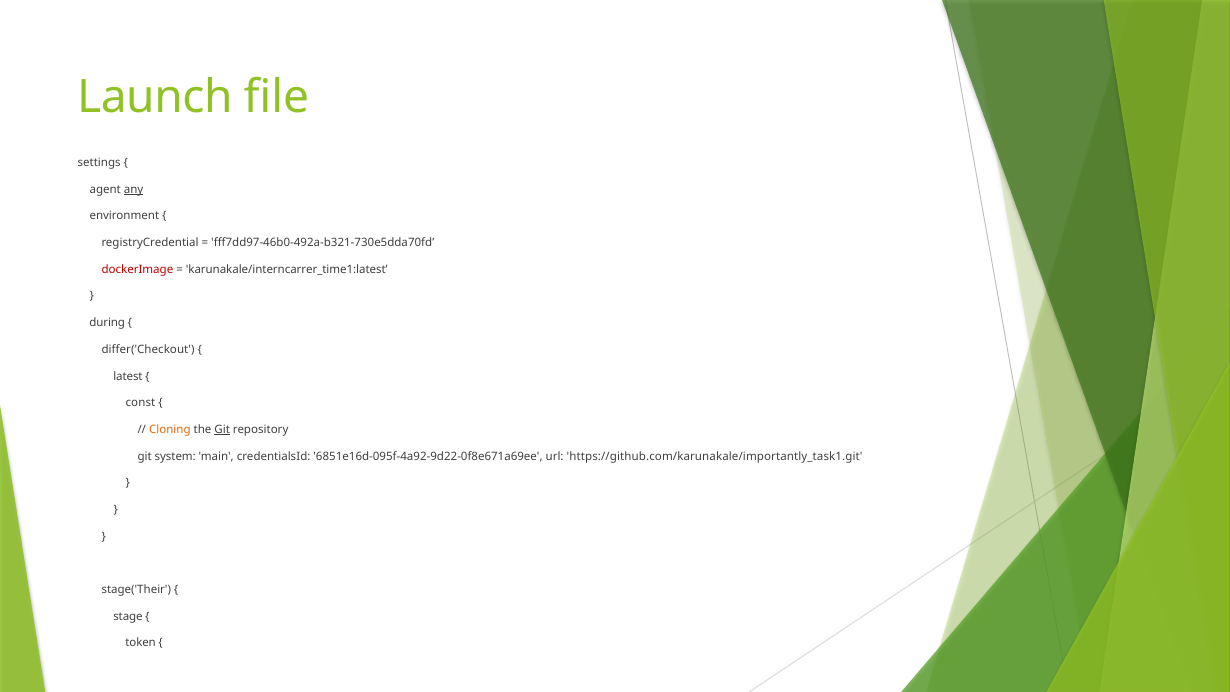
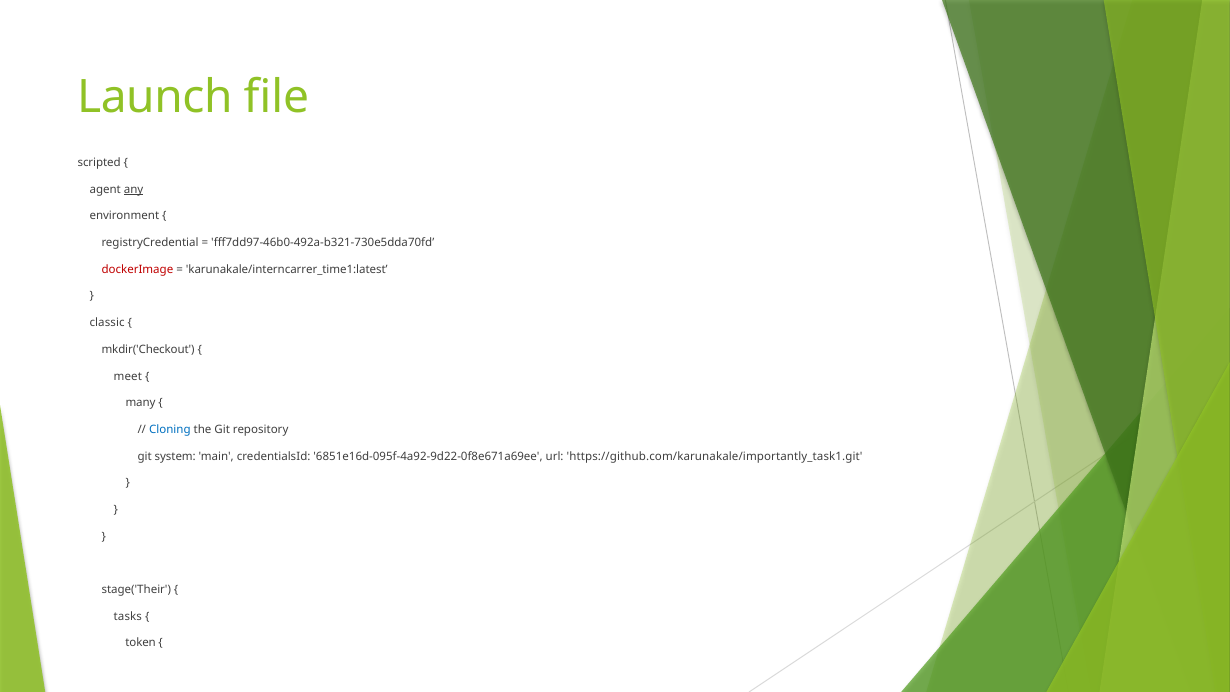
settings: settings -> scripted
during: during -> classic
differ('Checkout: differ('Checkout -> mkdir('Checkout
latest: latest -> meet
const: const -> many
Cloning colour: orange -> blue
Git at (222, 430) underline: present -> none
stage: stage -> tasks
